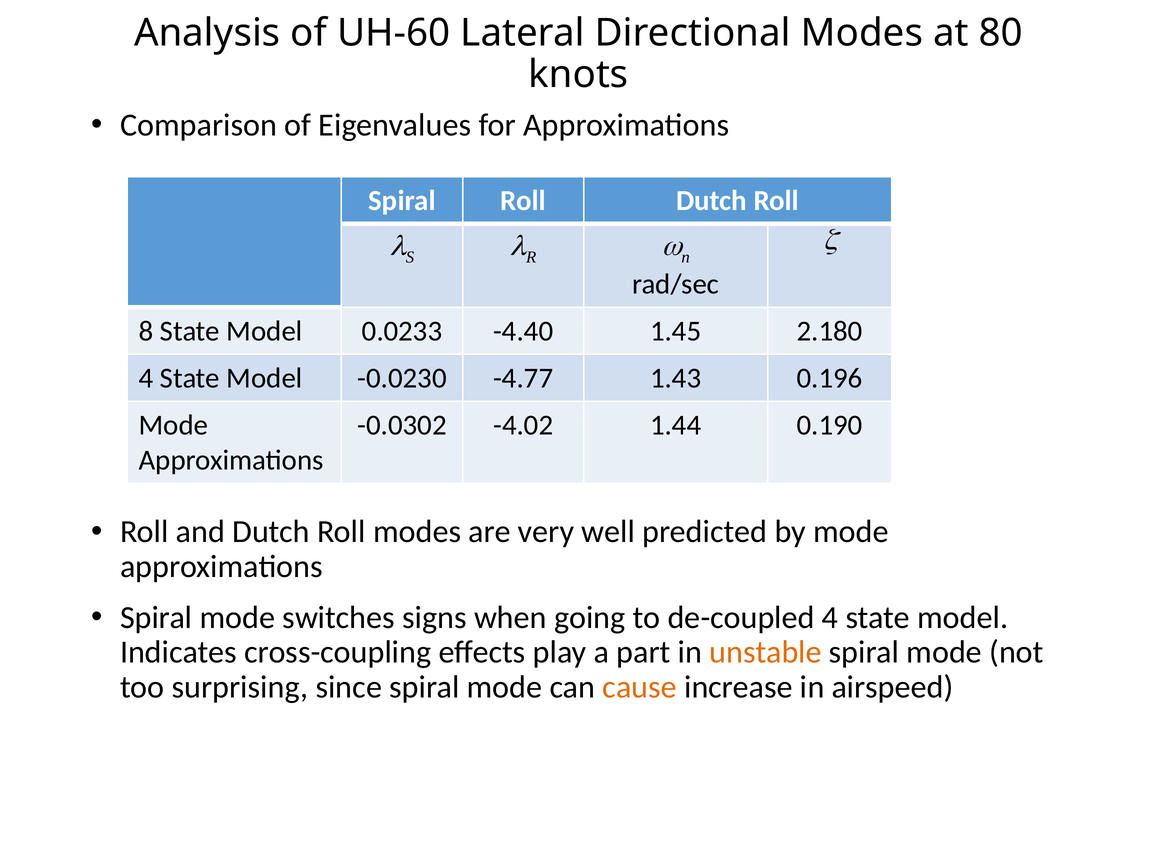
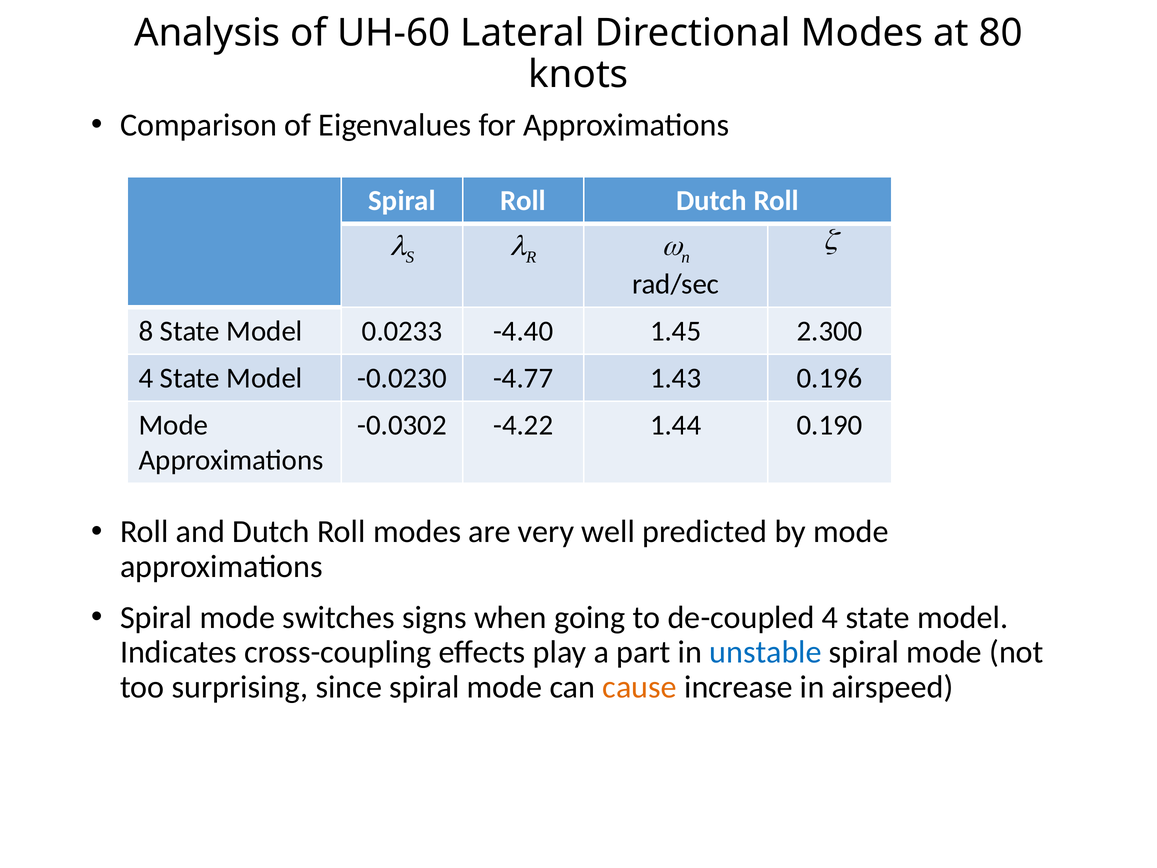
2.180: 2.180 -> 2.300
-4.02: -4.02 -> -4.22
unstable colour: orange -> blue
